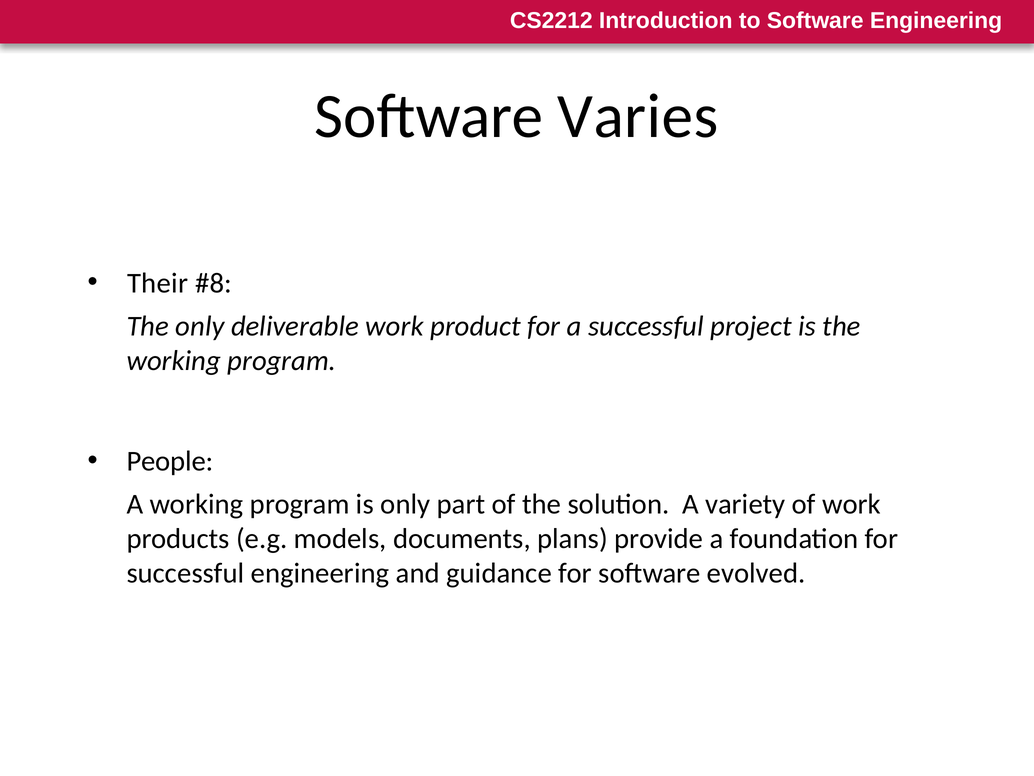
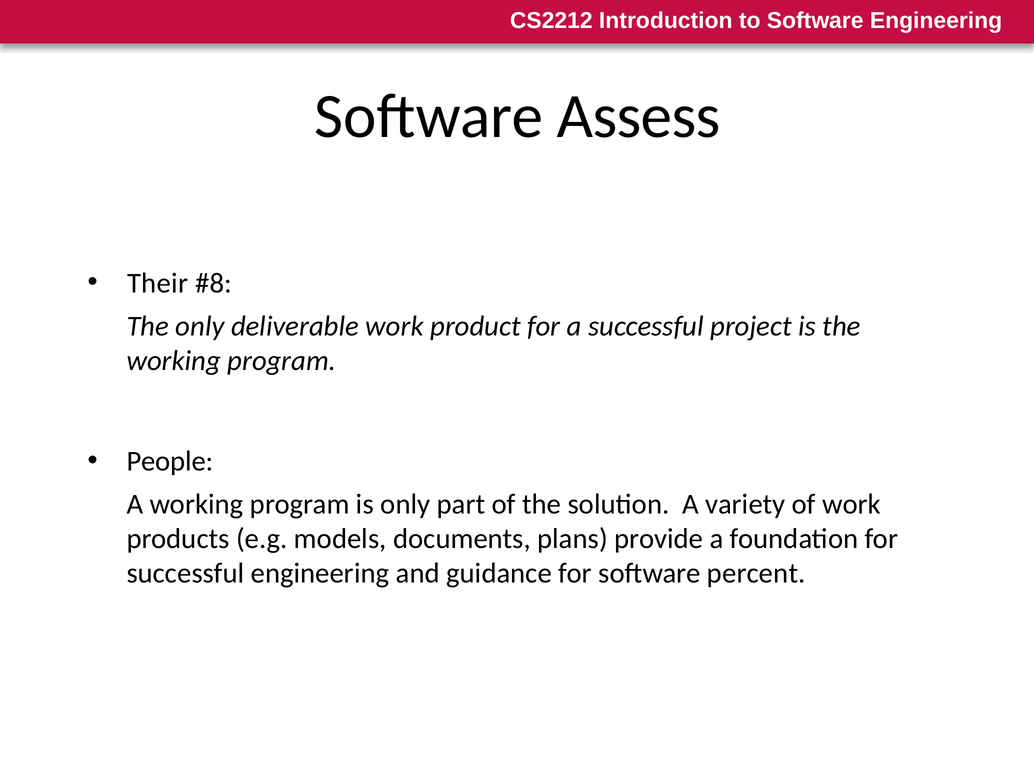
Varies: Varies -> Assess
evolved: evolved -> percent
